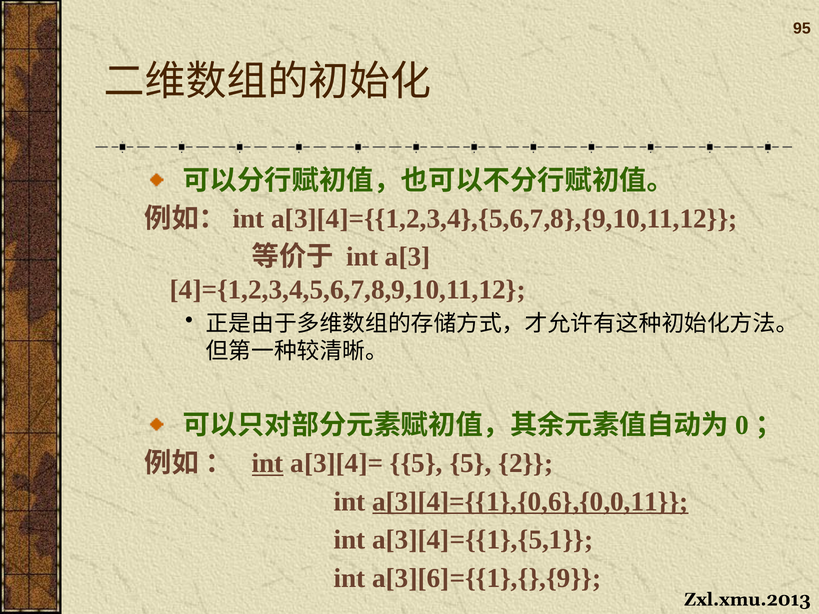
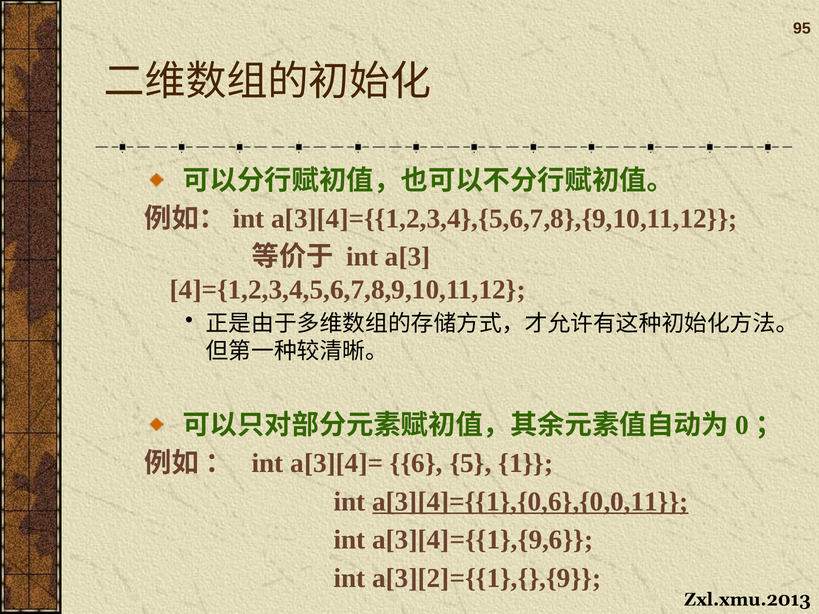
int at (268, 464) underline: present -> none
a[3][4]= 5: 5 -> 6
2: 2 -> 1
a[3][4]={{1},{5,1: a[3][4]={{1},{5,1 -> a[3][4]={{1},{9,6
a[3][6]={{1},{},{9: a[3][6]={{1},{},{9 -> a[3][2]={{1},{},{9
